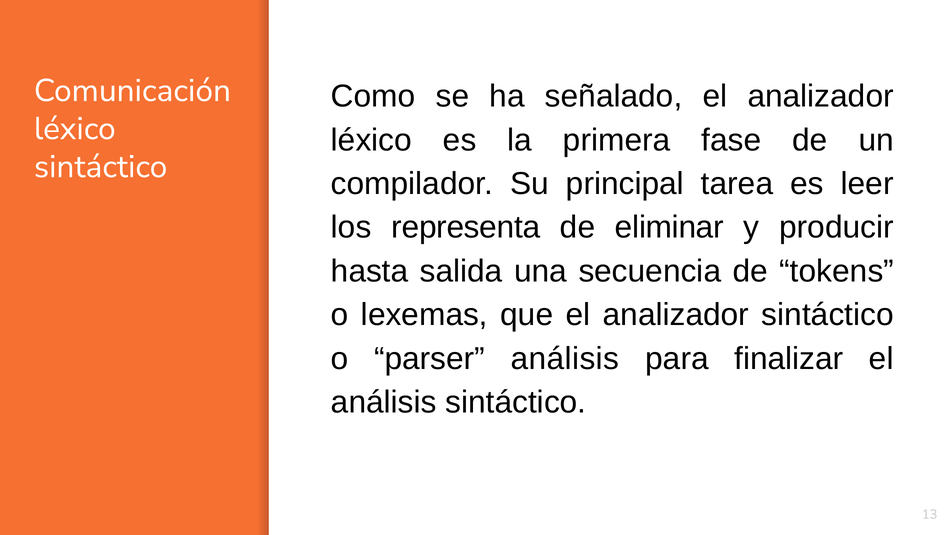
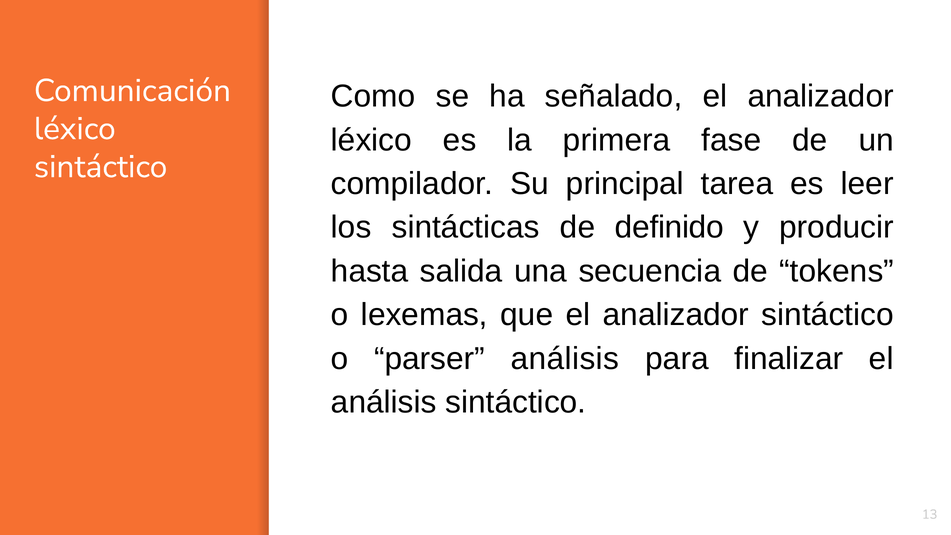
representa: representa -> sintácticas
eliminar: eliminar -> definido
